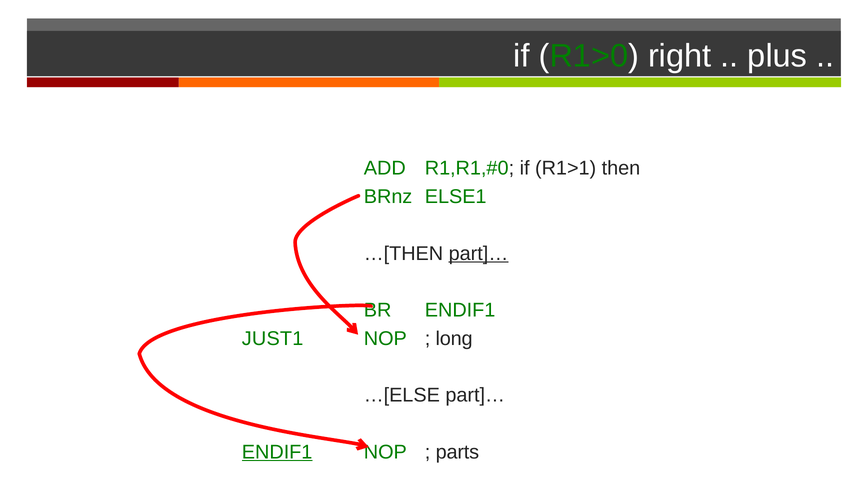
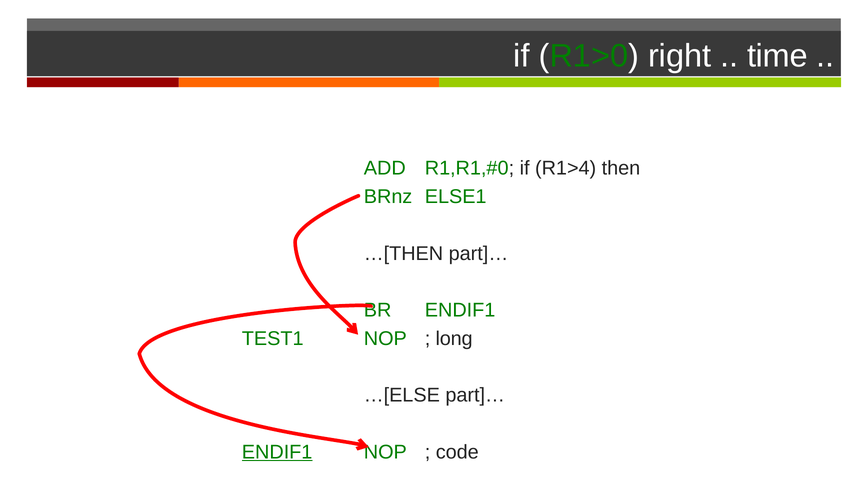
plus: plus -> time
R1>1: R1>1 -> R1>4
part]… at (478, 254) underline: present -> none
JUST1: JUST1 -> TEST1
parts: parts -> code
